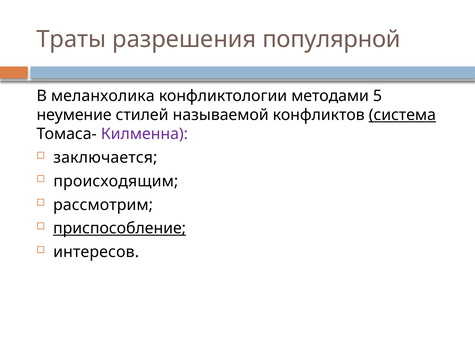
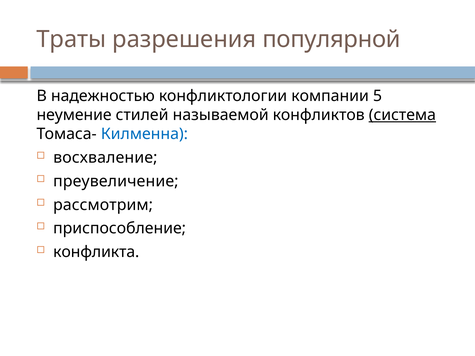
меланхолика: меланхолика -> надежностью
методами: методами -> компании
Килменна colour: purple -> blue
заключается: заключается -> восхваление
происходящим: происходящим -> преувеличение
приспособление underline: present -> none
интересов: интересов -> конфликта
